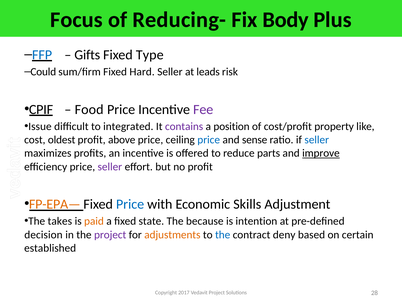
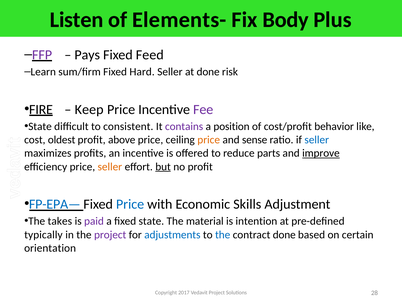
Focus: Focus -> Listen
Reducing-: Reducing- -> Elements-
FFP colour: blue -> purple
Gifts: Gifts -> Pays
Type: Type -> Feed
Could: Could -> Learn
at leads: leads -> done
CPIF: CPIF -> FIRE
Food: Food -> Keep
Issue at (40, 127): Issue -> State
integrated: integrated -> consistent
property: property -> behavior
price at (209, 140) colour: blue -> orange
seller at (110, 167) colour: purple -> orange
but underline: none -> present
FP-EPA— colour: orange -> blue
paid colour: orange -> purple
because: because -> material
decision: decision -> typically
adjustments colour: orange -> blue
contract deny: deny -> done
established: established -> orientation
